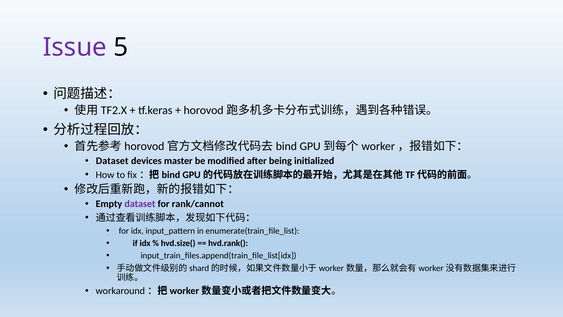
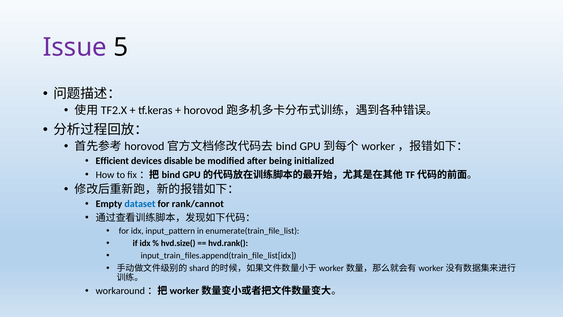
Dataset at (112, 161): Dataset -> Efficient
master: master -> disable
dataset at (140, 204) colour: purple -> blue
